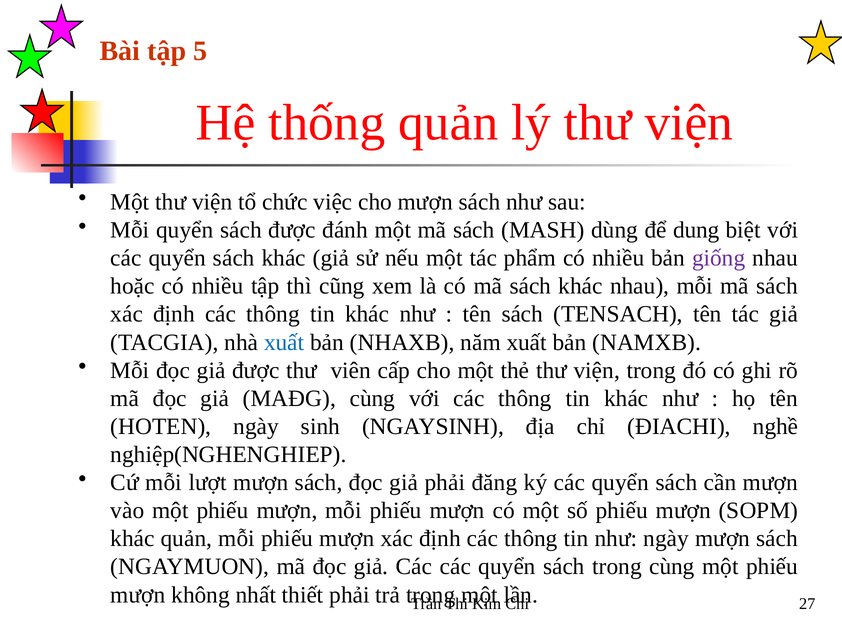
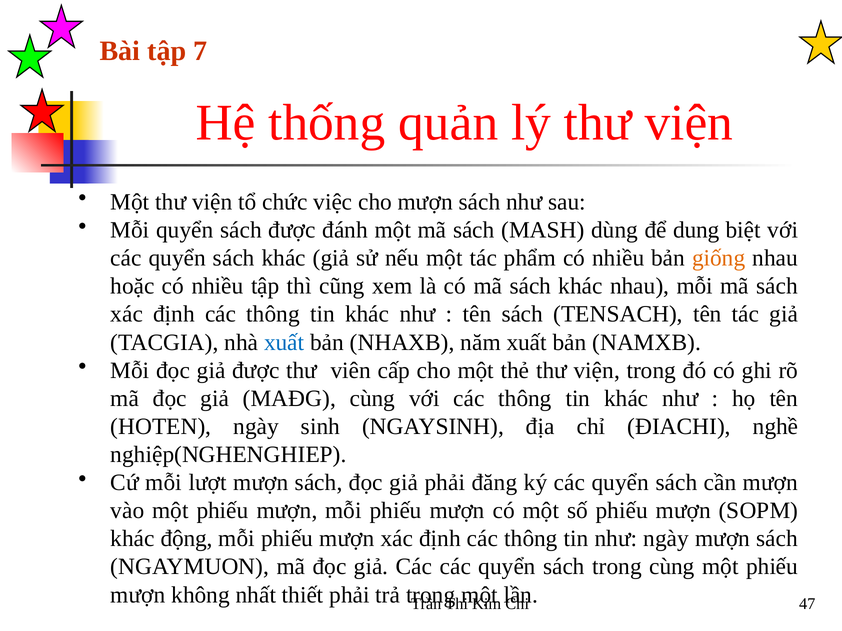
5: 5 -> 7
giống colour: purple -> orange
khác quản: quản -> động
27: 27 -> 47
